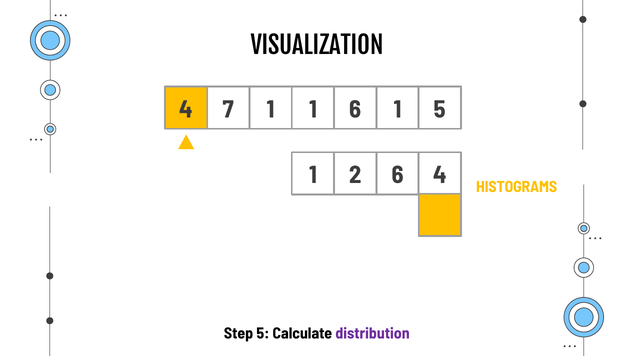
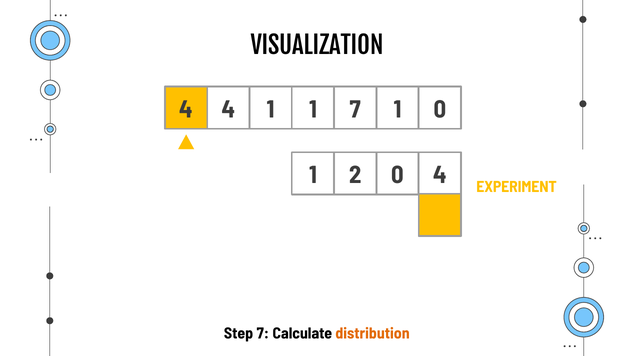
4 7: 7 -> 4
1 6: 6 -> 7
1 5: 5 -> 0
2 6: 6 -> 0
HISTOGRAMS: HISTOGRAMS -> EXPERIMENT
Step 5: 5 -> 7
distribution colour: purple -> orange
